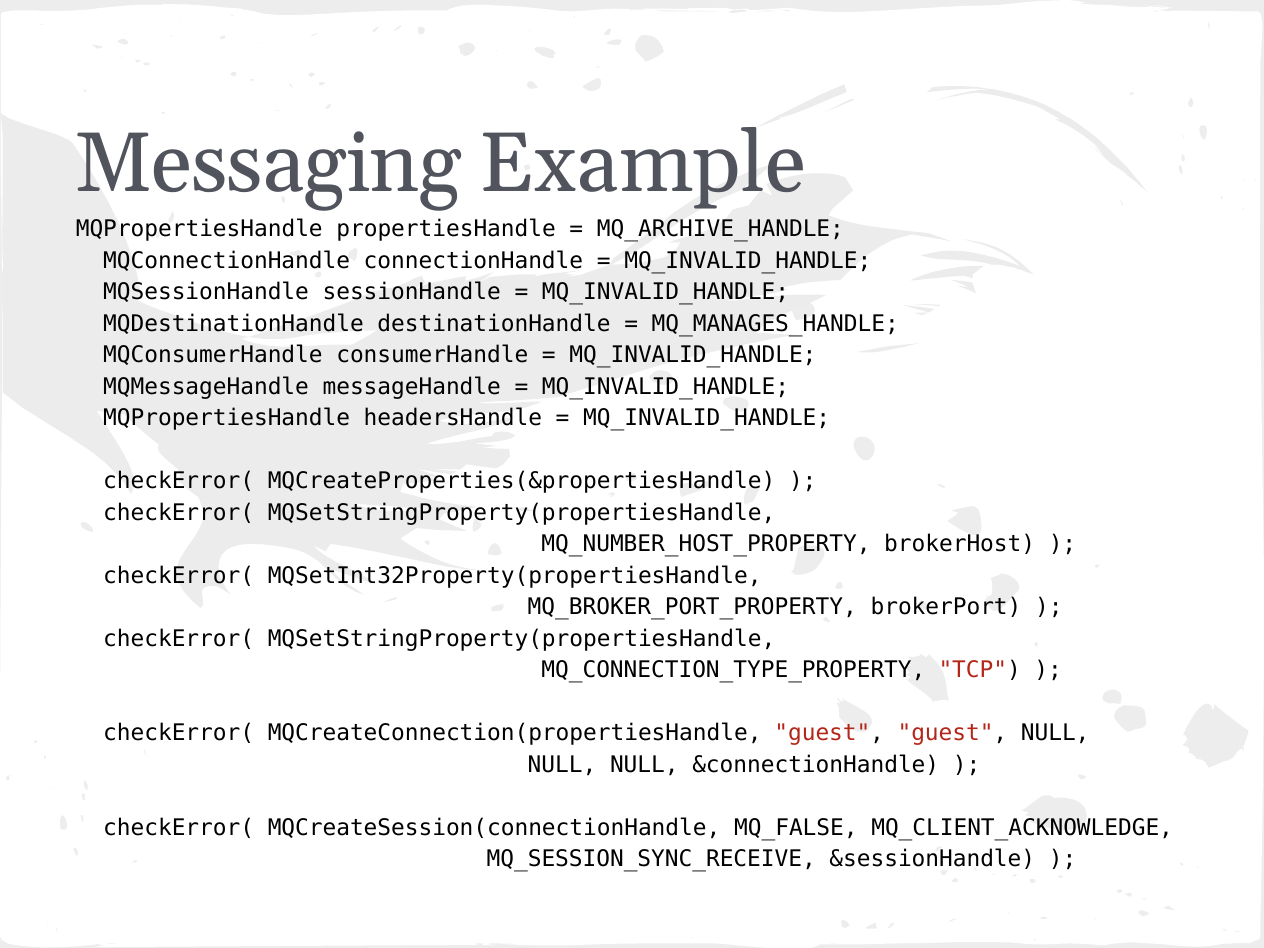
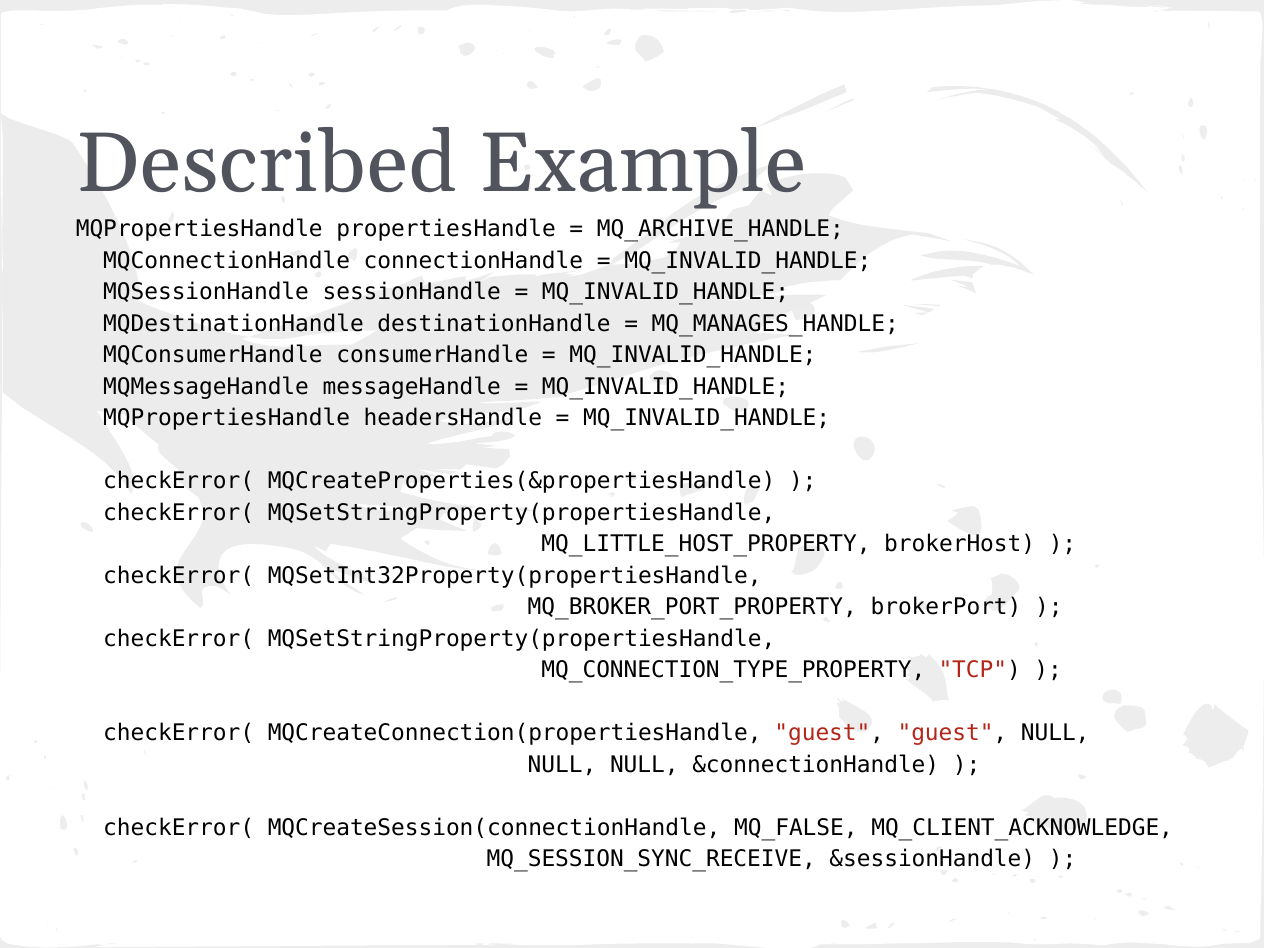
Messaging: Messaging -> Described
MQ_NUMBER_HOST_PROPERTY: MQ_NUMBER_HOST_PROPERTY -> MQ_LITTLE_HOST_PROPERTY
